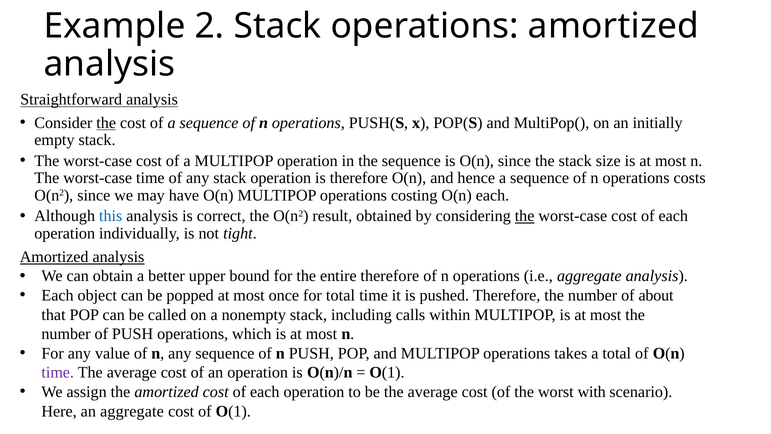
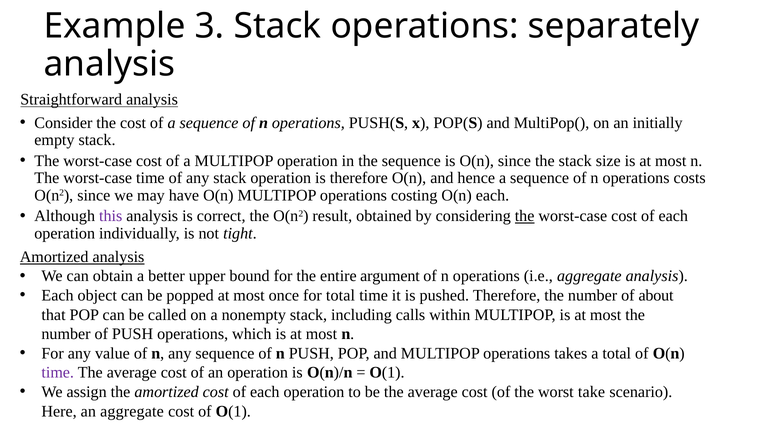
2: 2 -> 3
operations amortized: amortized -> separately
the at (106, 123) underline: present -> none
this colour: blue -> purple
entire therefore: therefore -> argument
with: with -> take
